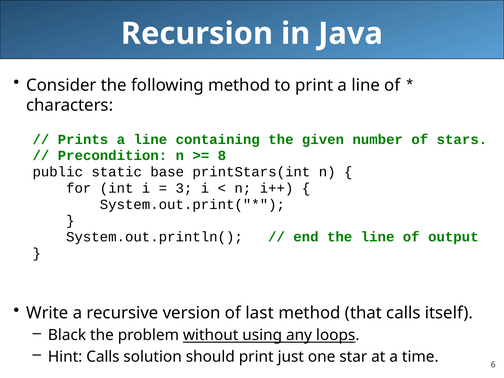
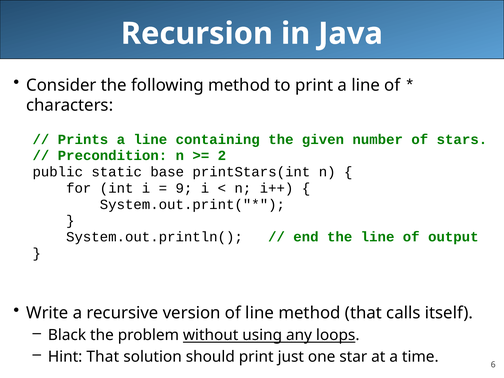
8: 8 -> 2
3: 3 -> 9
of last: last -> line
Hint Calls: Calls -> That
